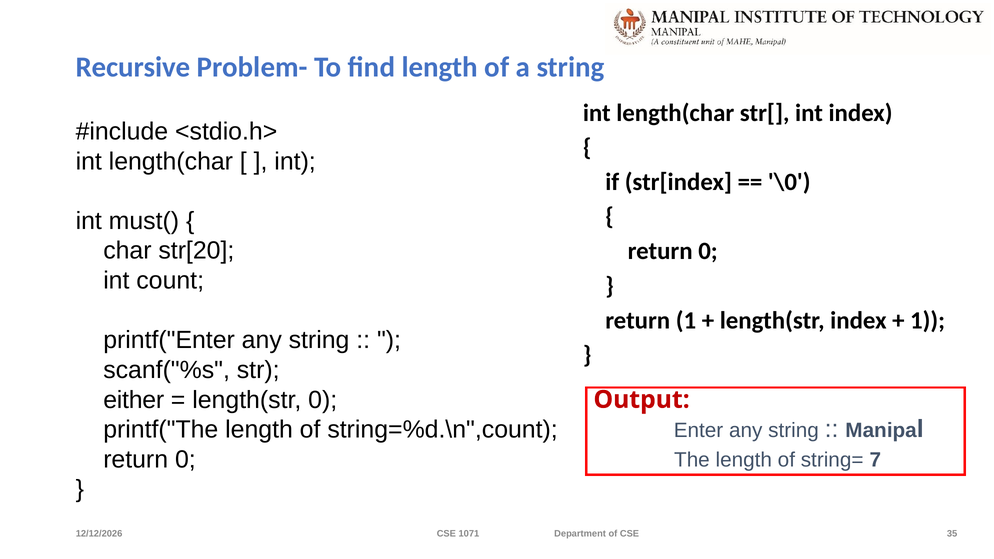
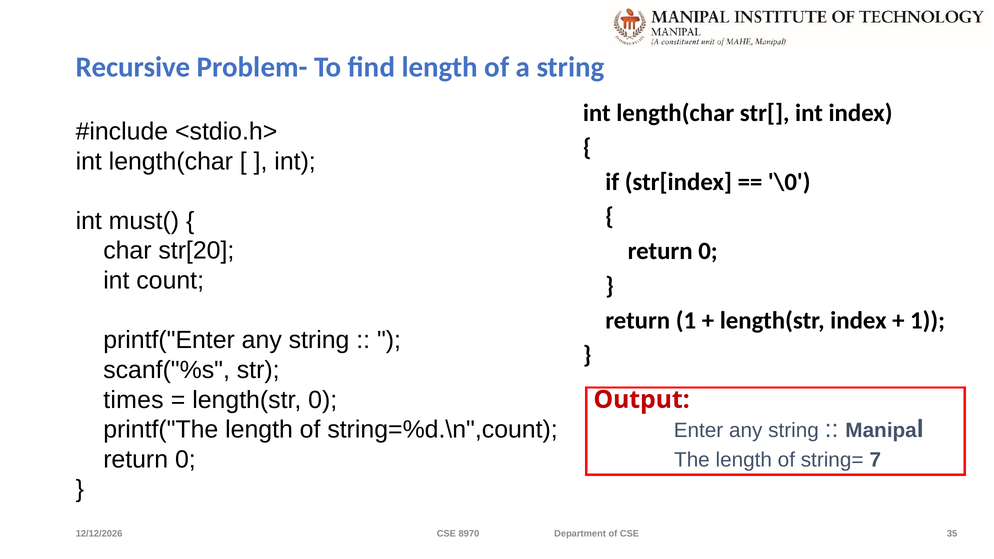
either: either -> times
1071: 1071 -> 8970
